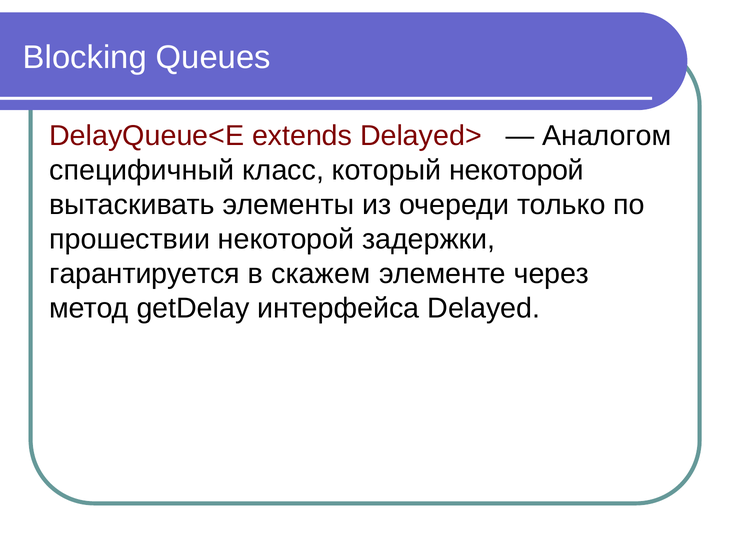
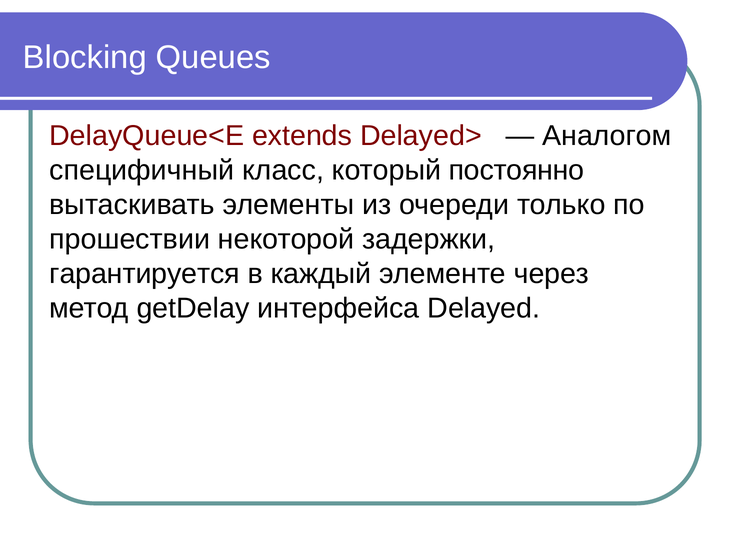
который некоторой: некоторой -> постоянно
скажем: скажем -> каждый
